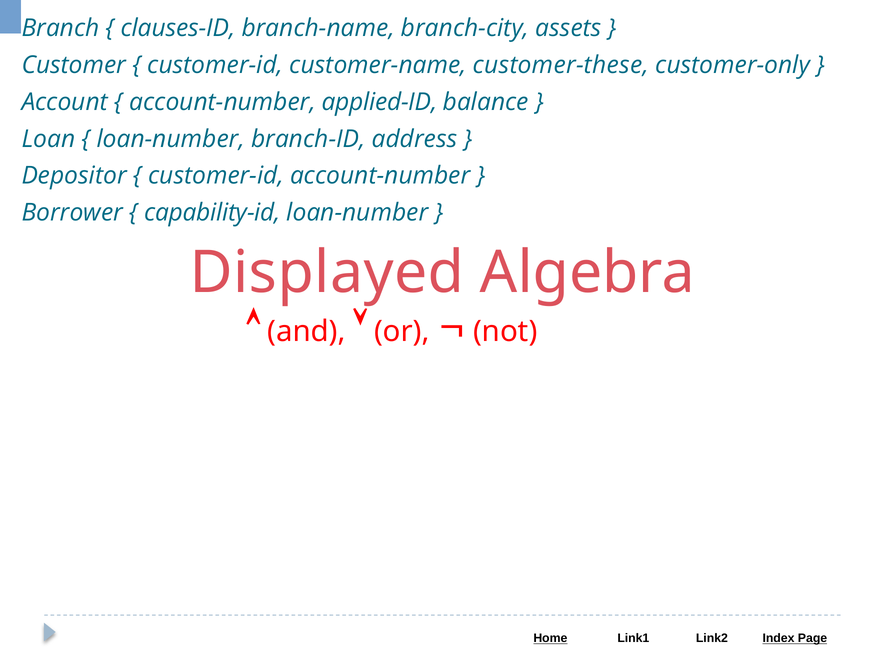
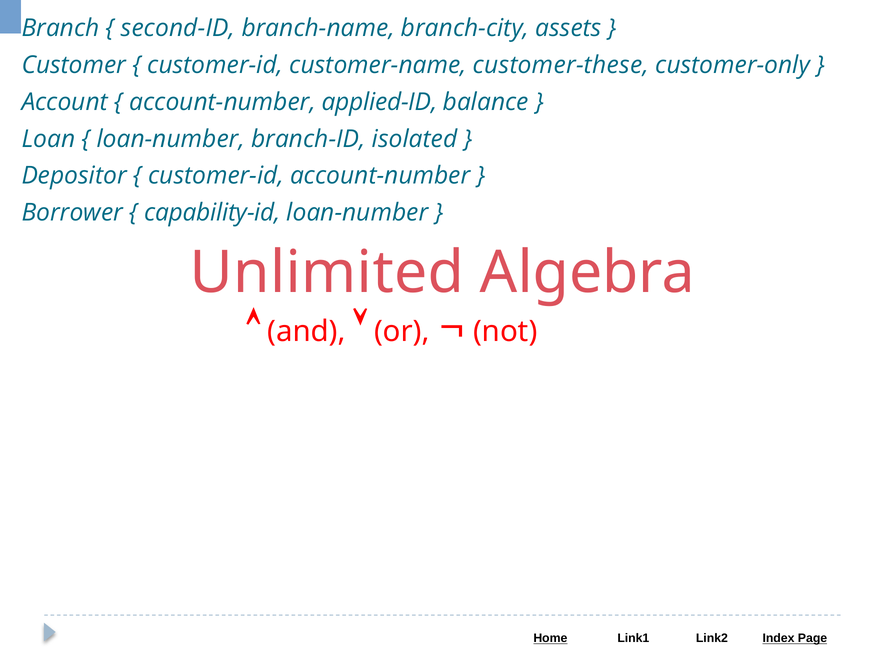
clauses-ID: clauses-ID -> second-ID
address: address -> isolated
Displayed: Displayed -> Unlimited
